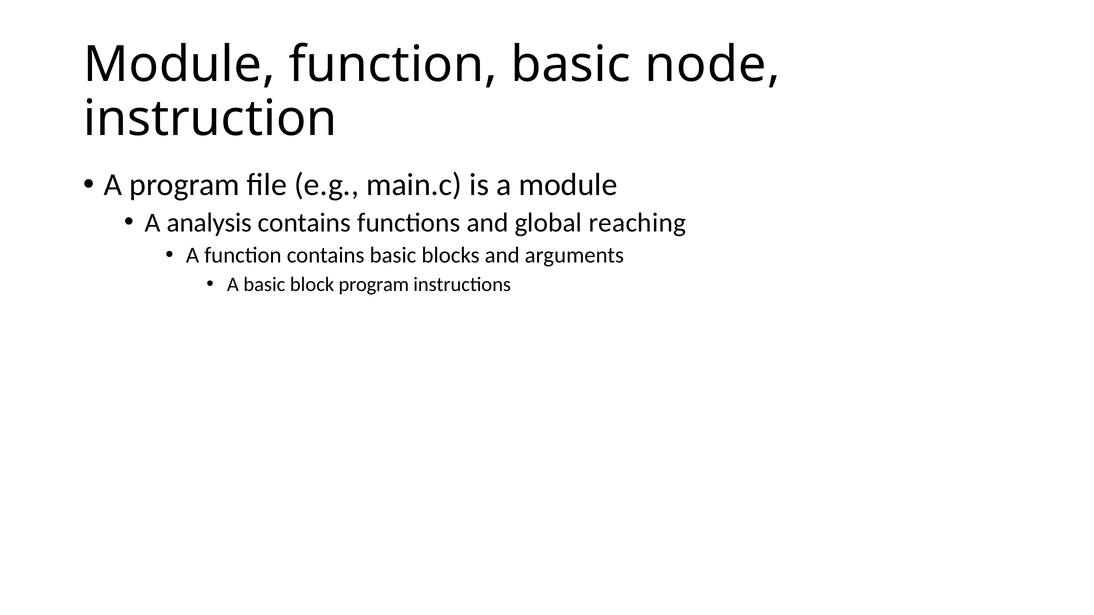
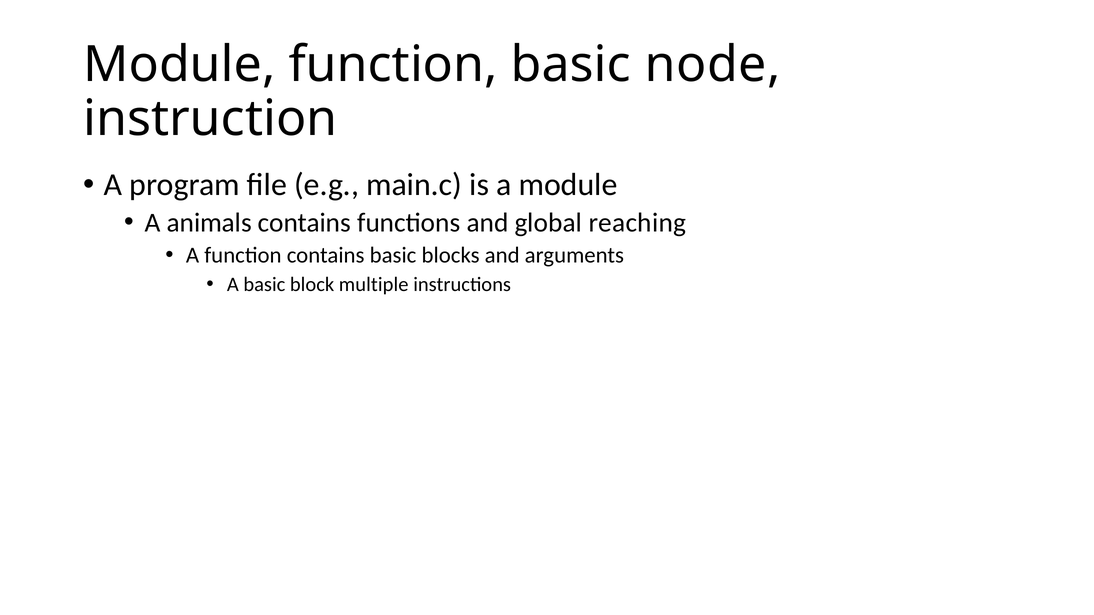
analysis: analysis -> animals
block program: program -> multiple
